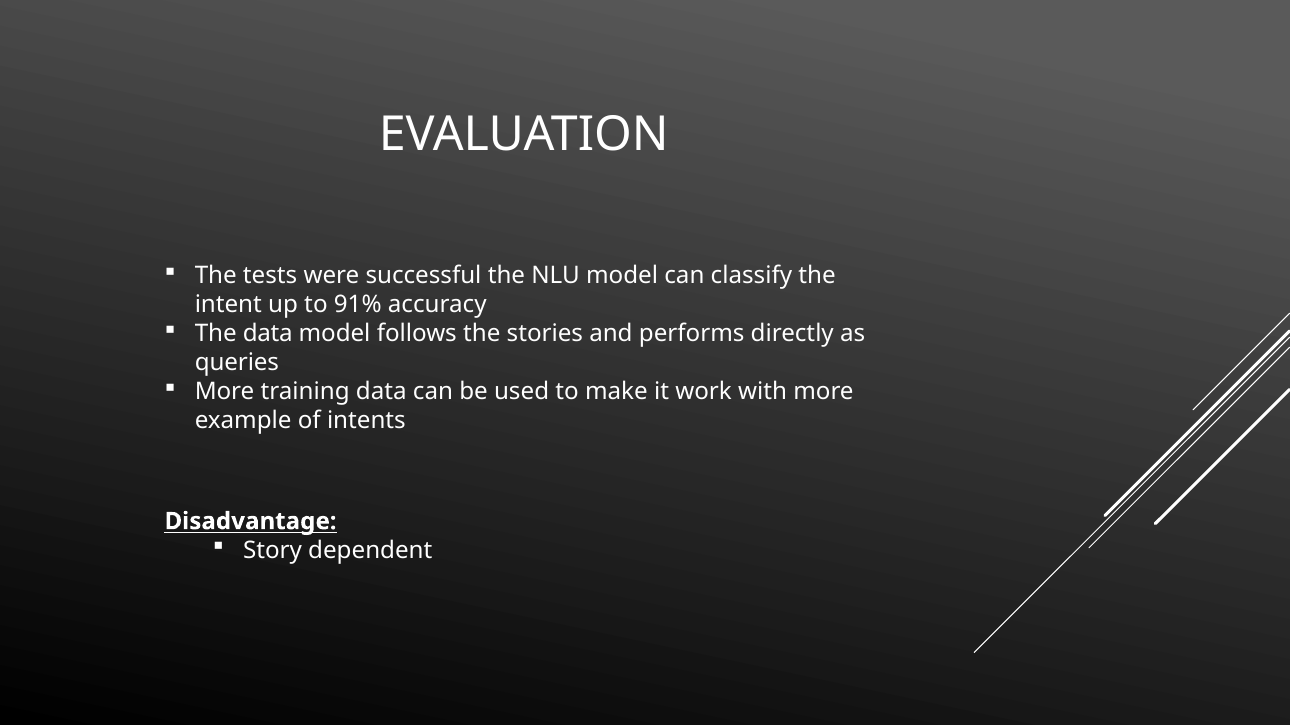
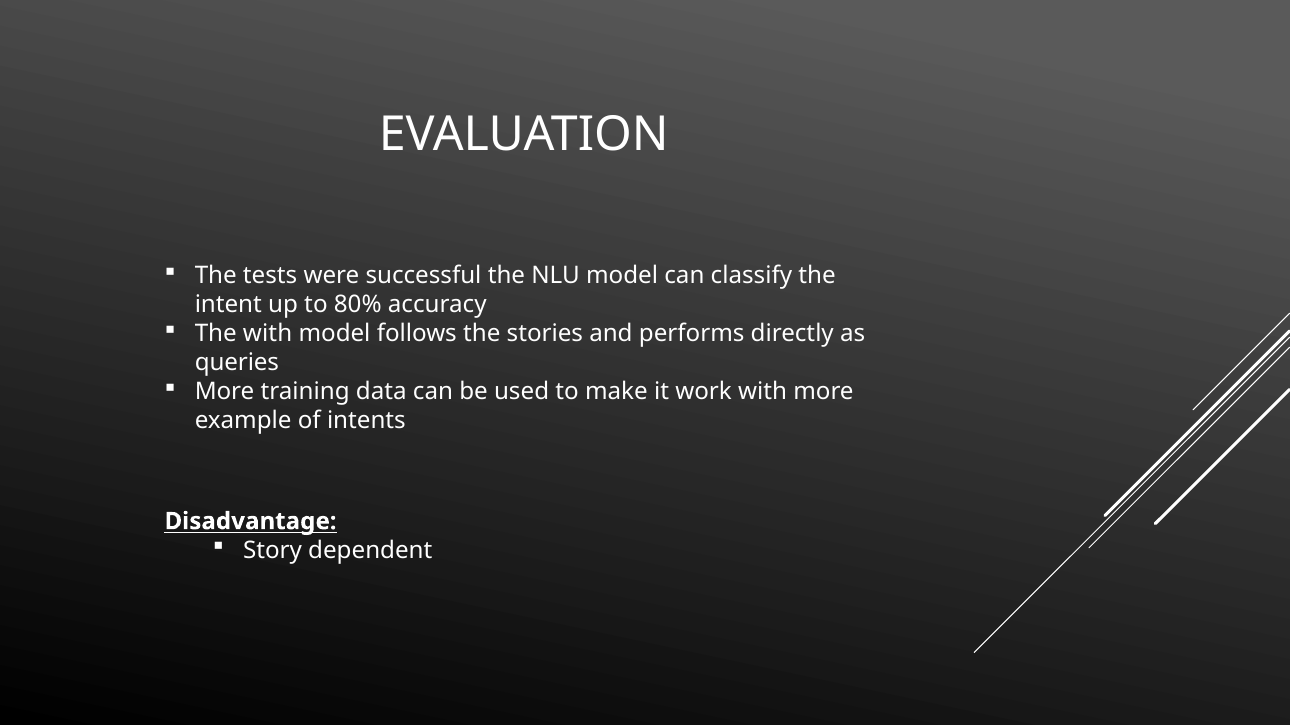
91%: 91% -> 80%
The data: data -> with
